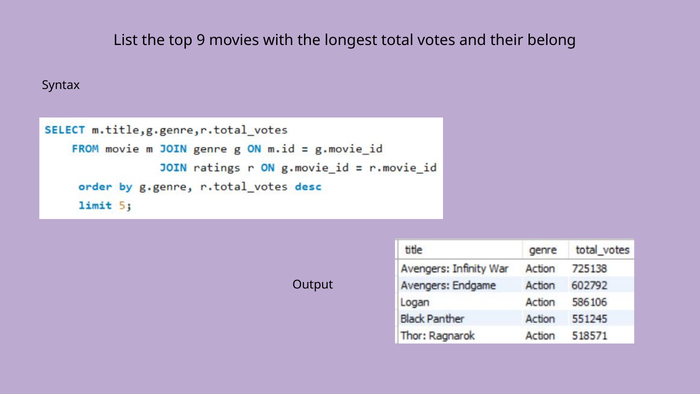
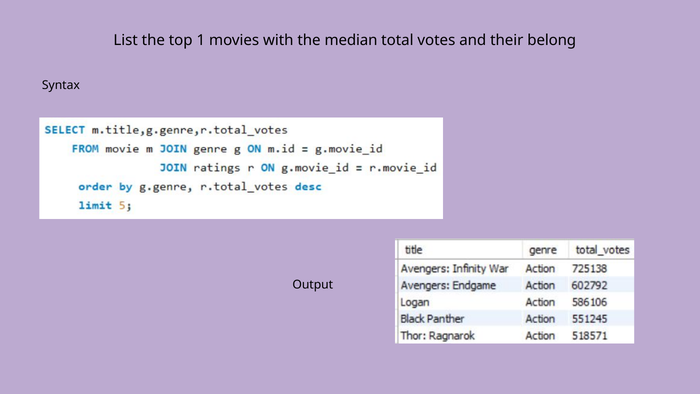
9: 9 -> 1
longest: longest -> median
